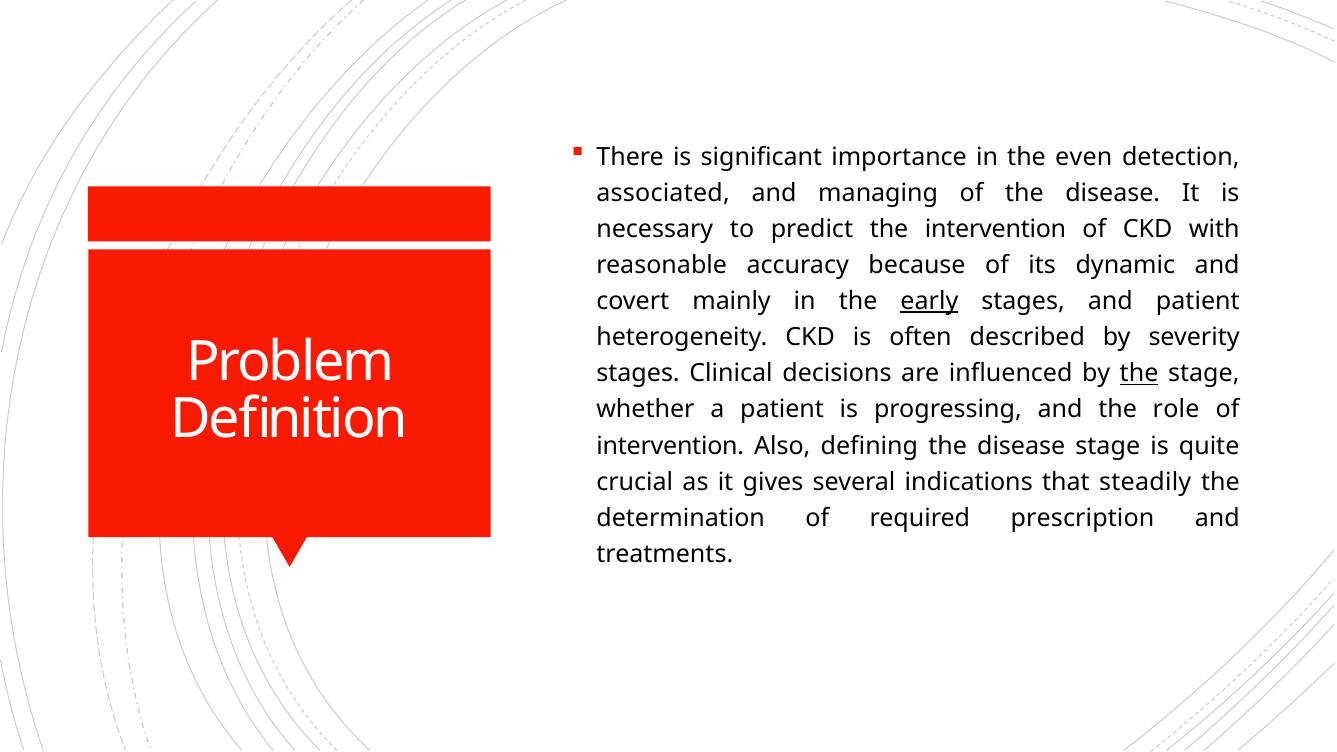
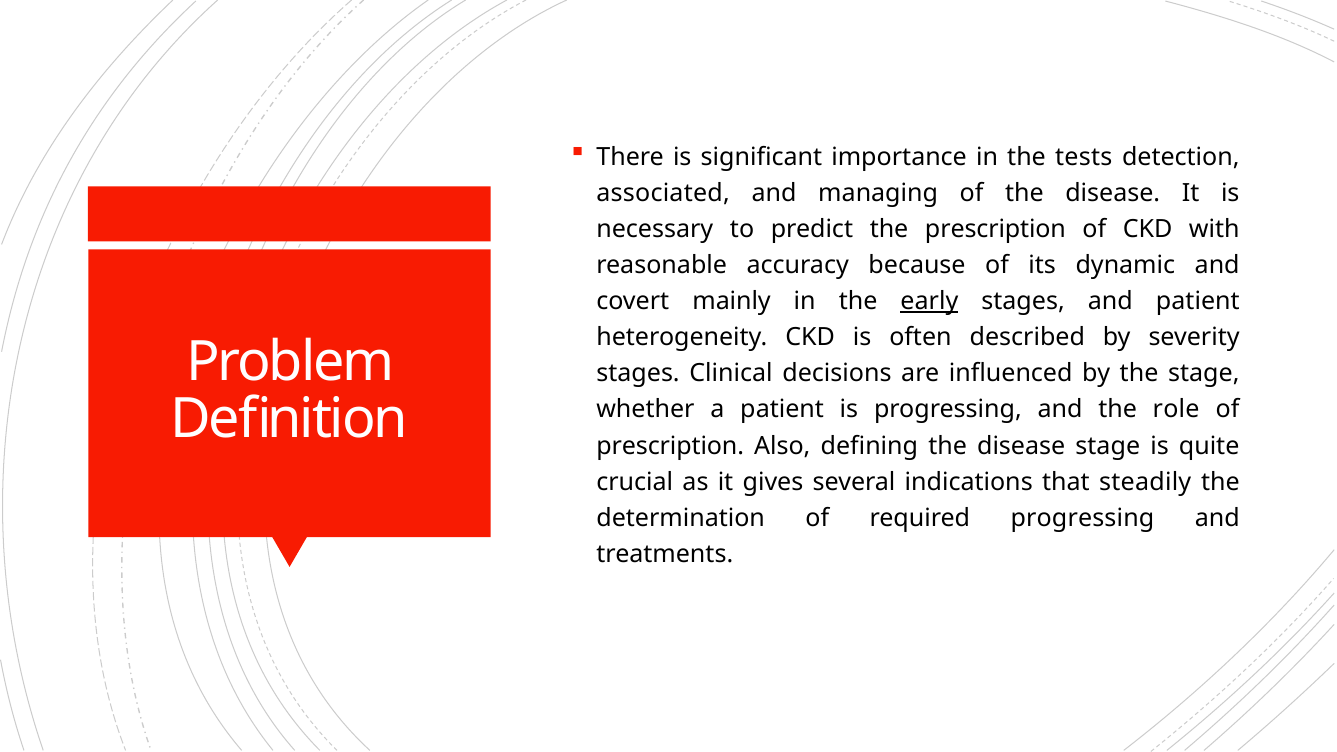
even: even -> tests
the intervention: intervention -> prescription
the at (1139, 374) underline: present -> none
intervention at (670, 446): intervention -> prescription
required prescription: prescription -> progressing
